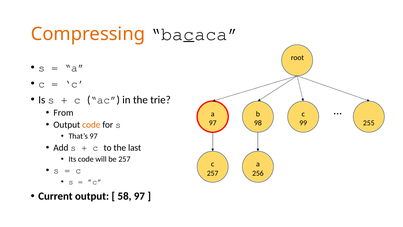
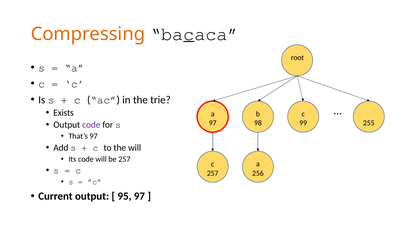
From: From -> Exists
code at (91, 125) colour: orange -> purple
the last: last -> will
58: 58 -> 95
